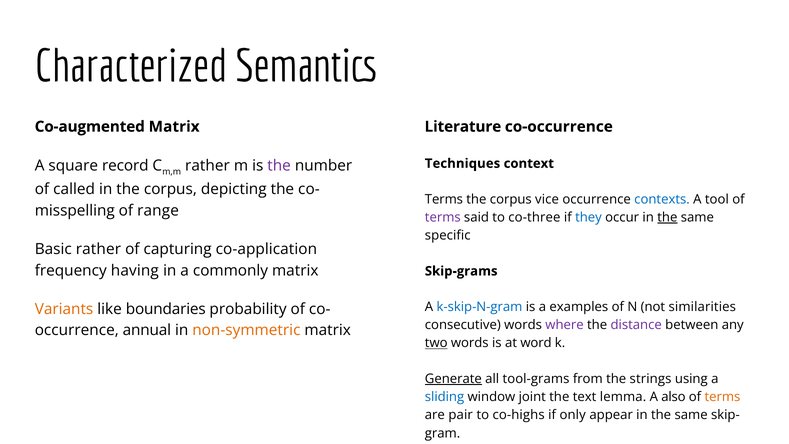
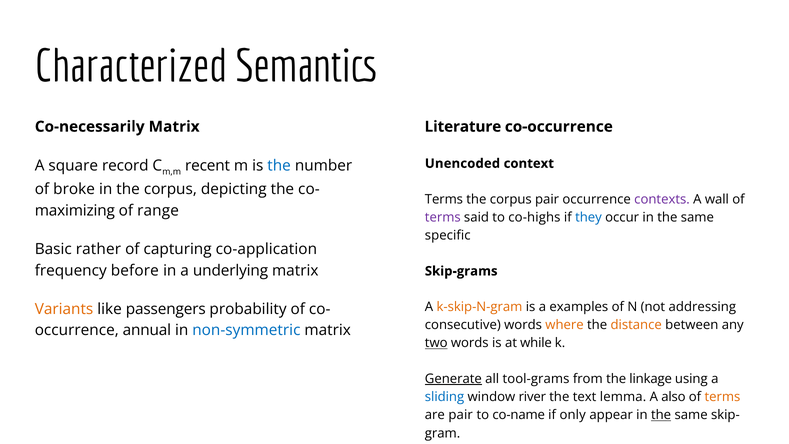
Co-augmented: Co-augmented -> Co-necessarily
Techniques: Techniques -> Unencoded
rather at (207, 166): rather -> recent
the at (279, 166) colour: purple -> blue
called: called -> broke
corpus vice: vice -> pair
contexts colour: blue -> purple
tool: tool -> wall
misspelling: misspelling -> maximizing
co-three: co-three -> co-highs
the at (667, 217) underline: present -> none
having: having -> before
commonly: commonly -> underlying
k-skip-N-gram colour: blue -> orange
similarities: similarities -> addressing
boundaries: boundaries -> passengers
where colour: purple -> orange
distance colour: purple -> orange
non-symmetric colour: orange -> blue
word: word -> while
strings: strings -> linkage
joint: joint -> river
co-highs: co-highs -> co-name
the at (661, 415) underline: none -> present
